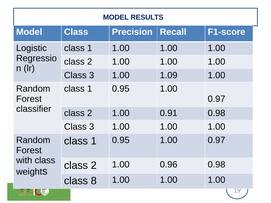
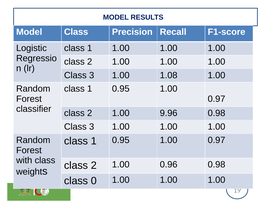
1.09: 1.09 -> 1.08
0.91: 0.91 -> 9.96
8: 8 -> 0
